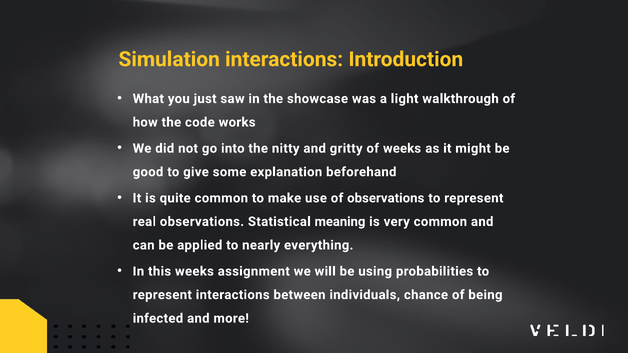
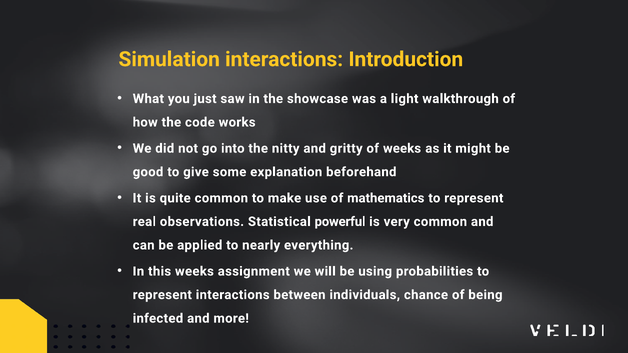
of observations: observations -> mathematics
meaning: meaning -> powerful
